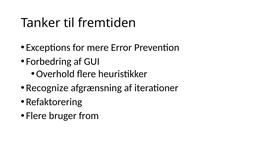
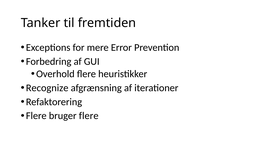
bruger from: from -> flere
